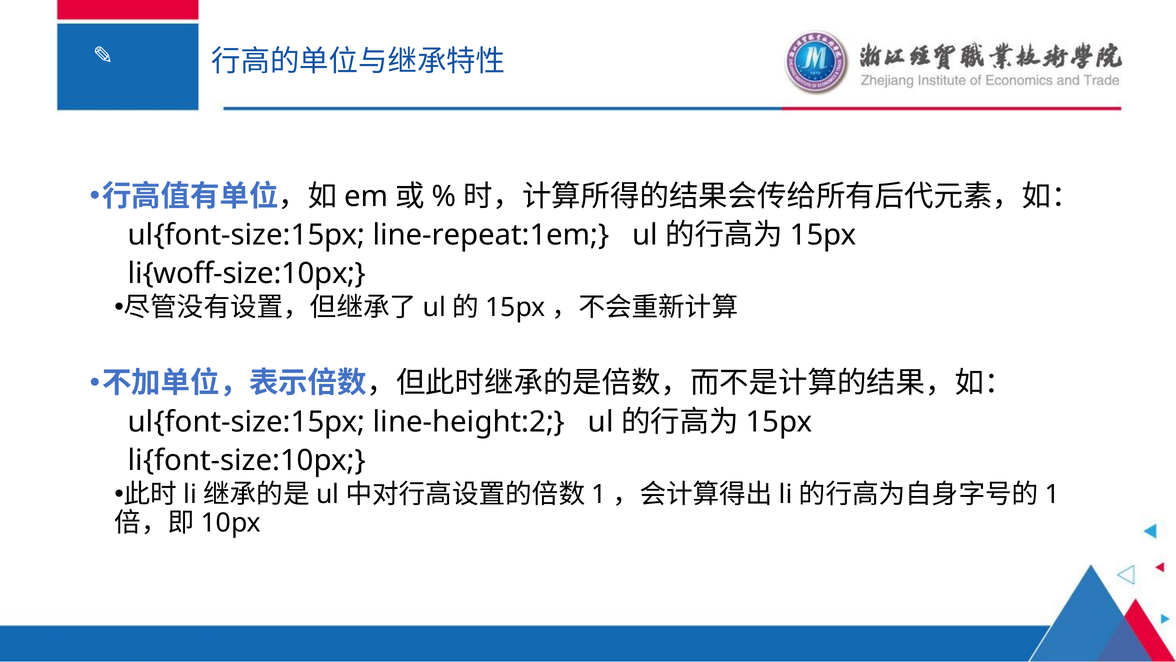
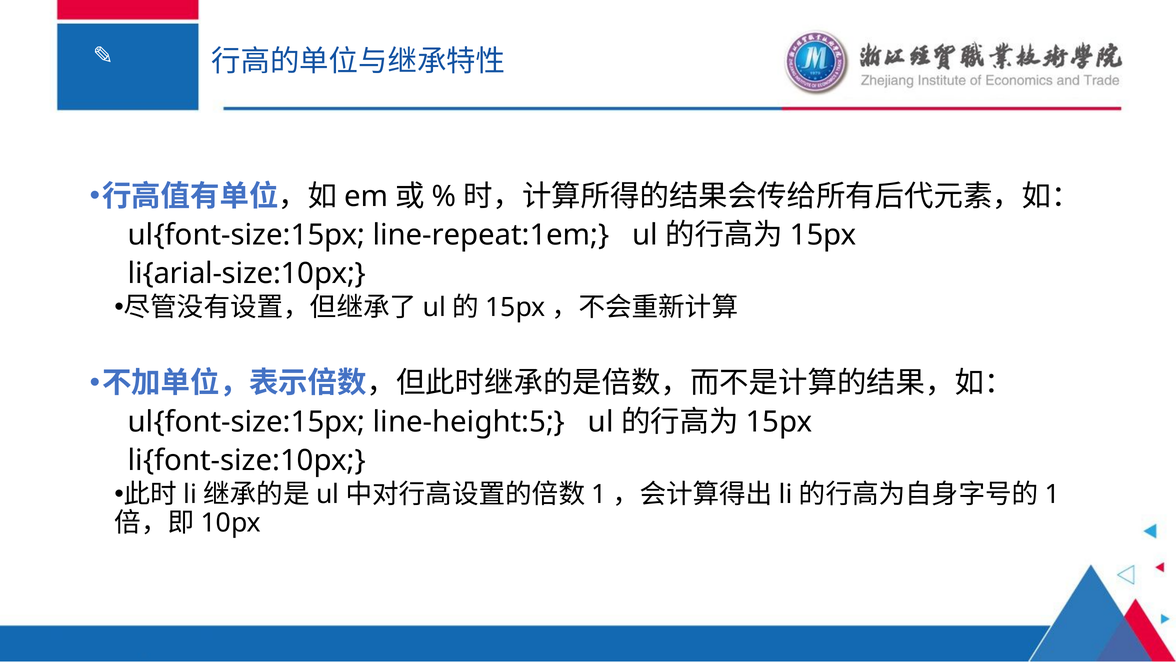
li{woff-size:10px: li{woff-size:10px -> li{arial-size:10px
line-height:2: line-height:2 -> line-height:5
